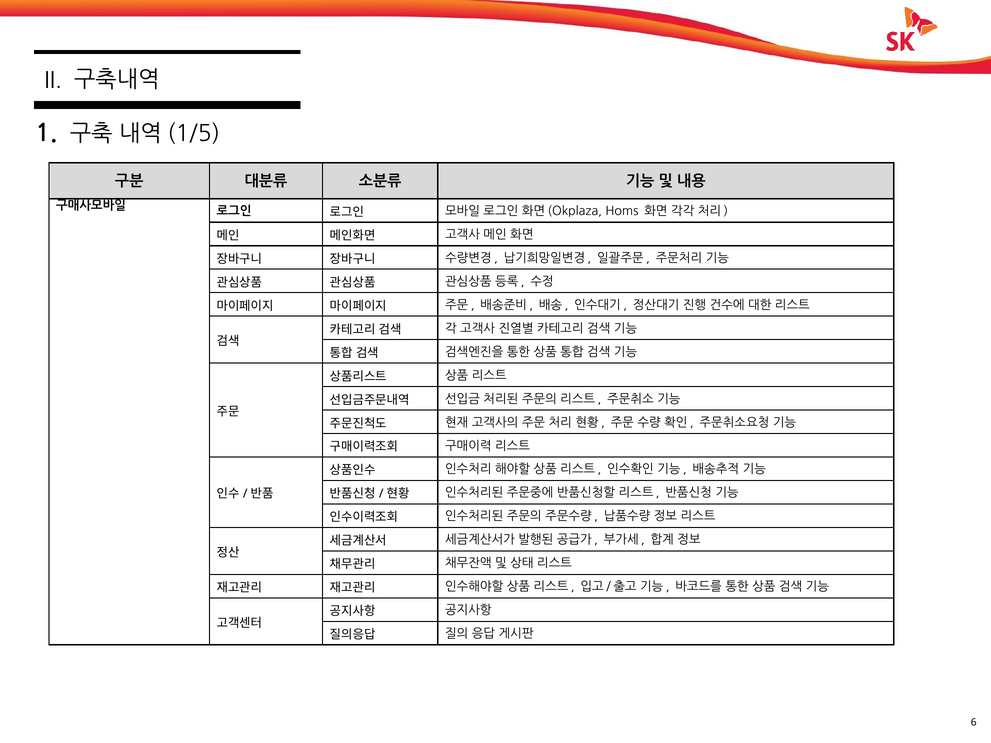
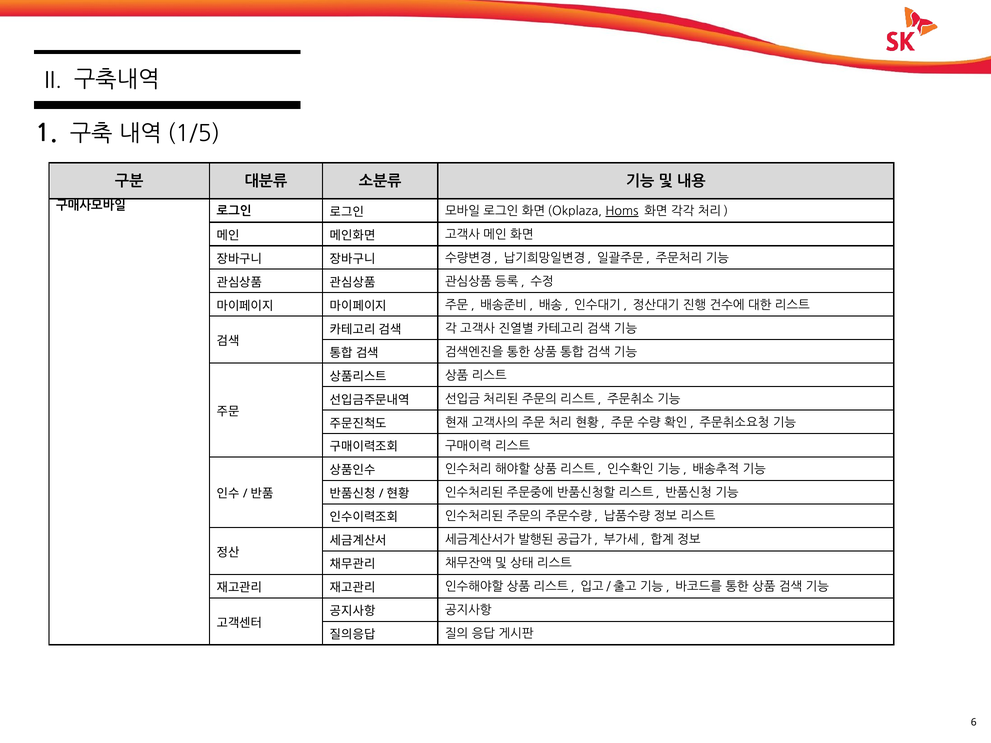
Homs underline: none -> present
